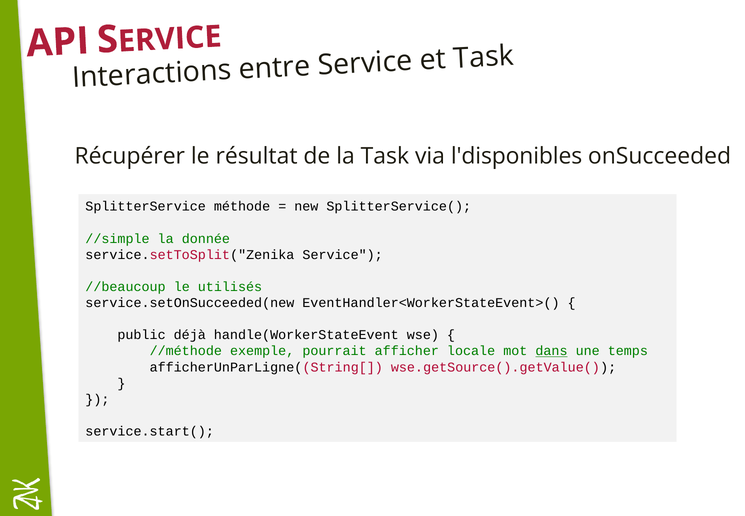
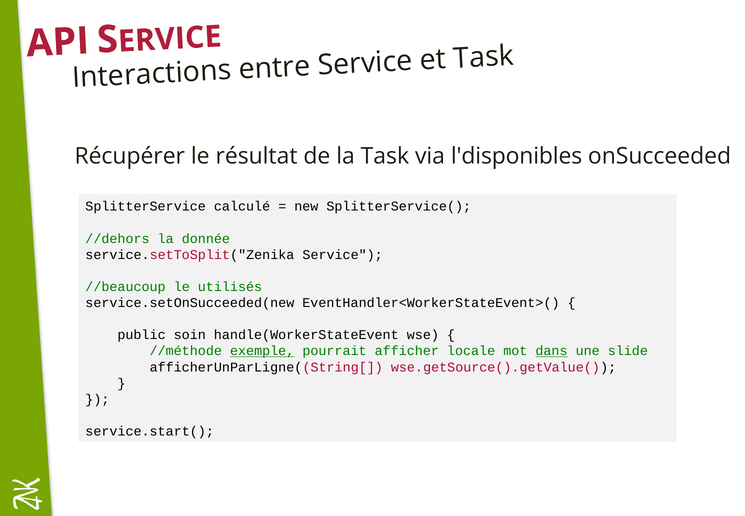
méthode: méthode -> calculé
//simple: //simple -> //dehors
déjà: déjà -> soin
exemple underline: none -> present
temps: temps -> slide
